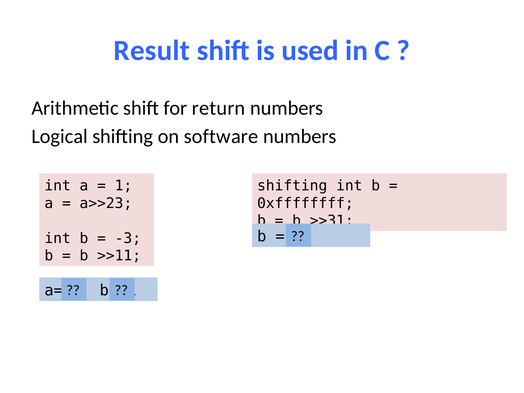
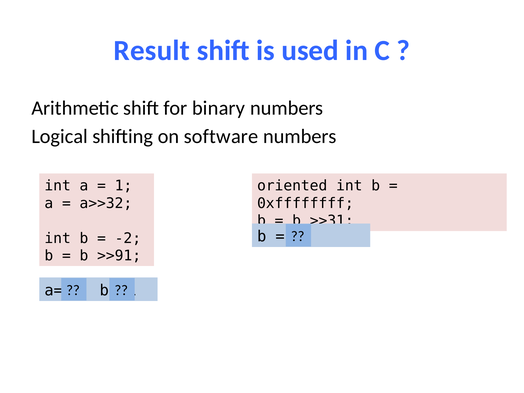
return: return -> binary
shifting at (292, 186): shifting -> oriented
a>>23: a>>23 -> a>>32
-3: -3 -> -2
>>11: >>11 -> >>91
